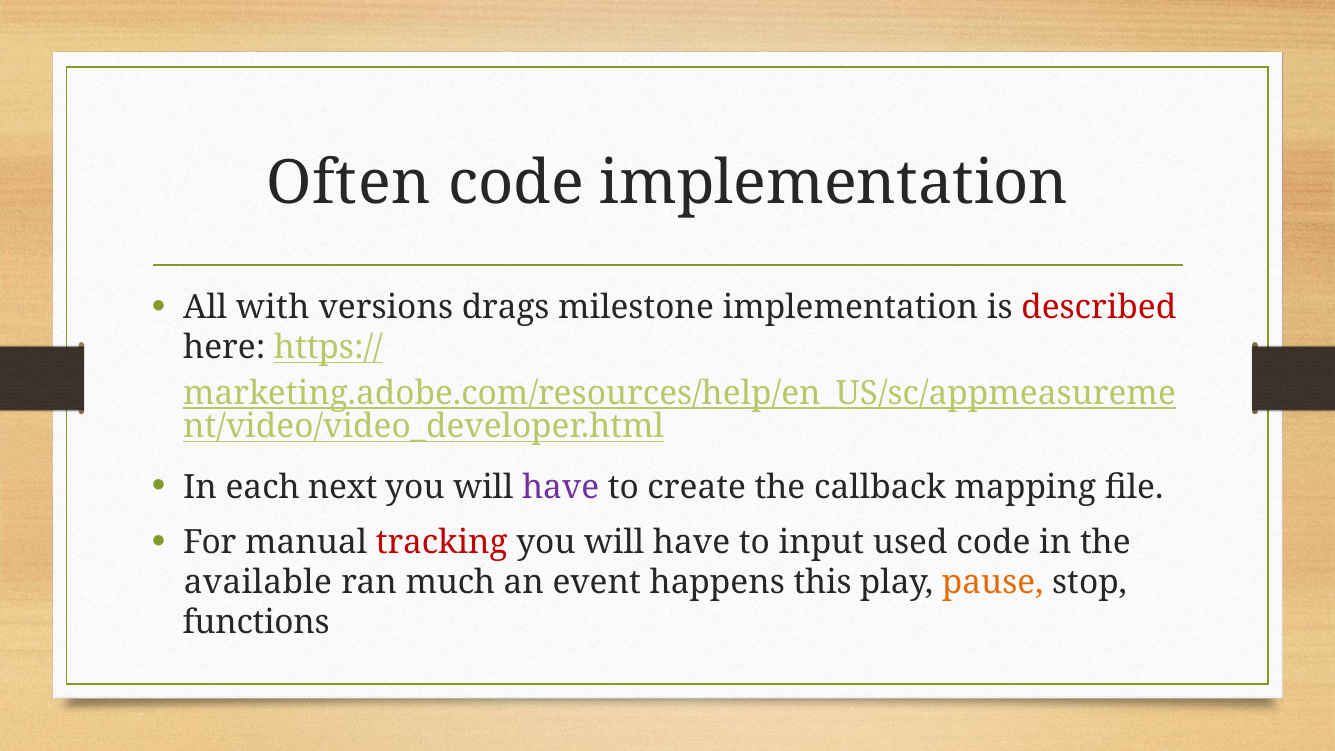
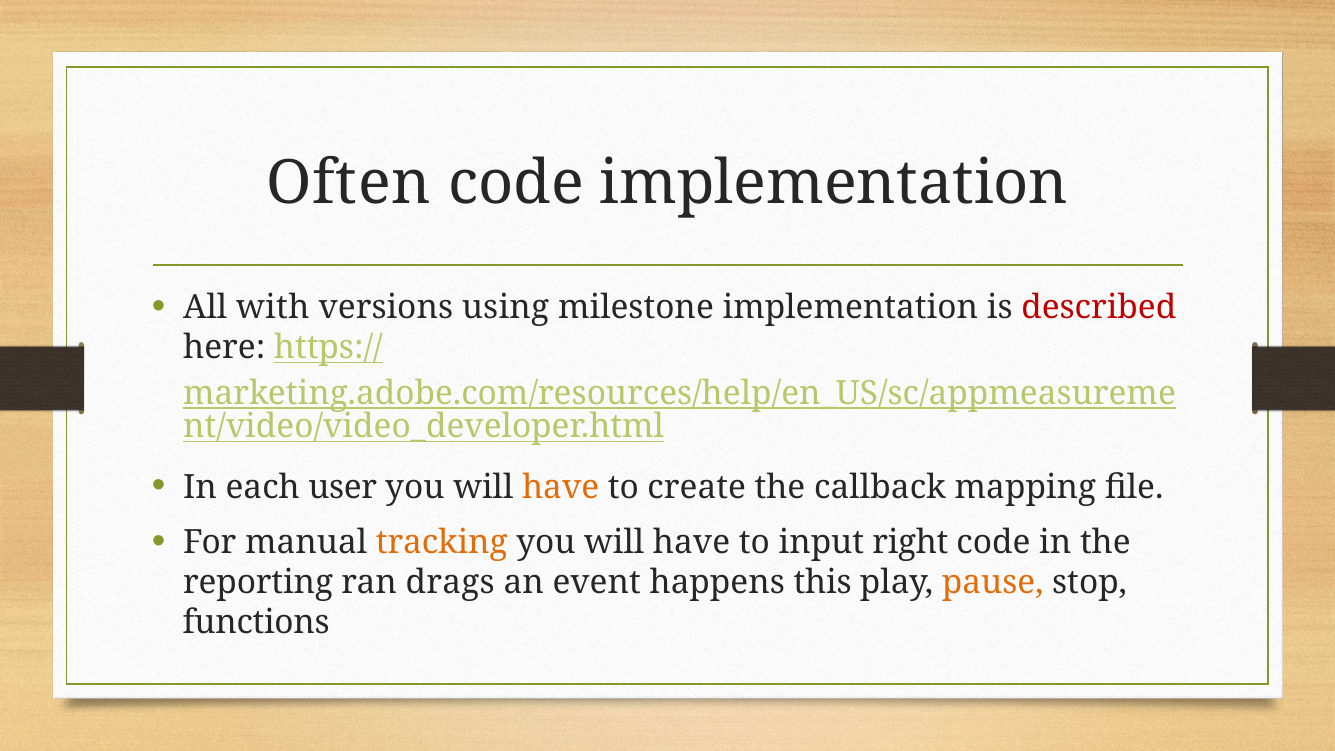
drags: drags -> using
next: next -> user
have at (561, 487) colour: purple -> orange
tracking colour: red -> orange
used: used -> right
available: available -> reporting
much: much -> drags
